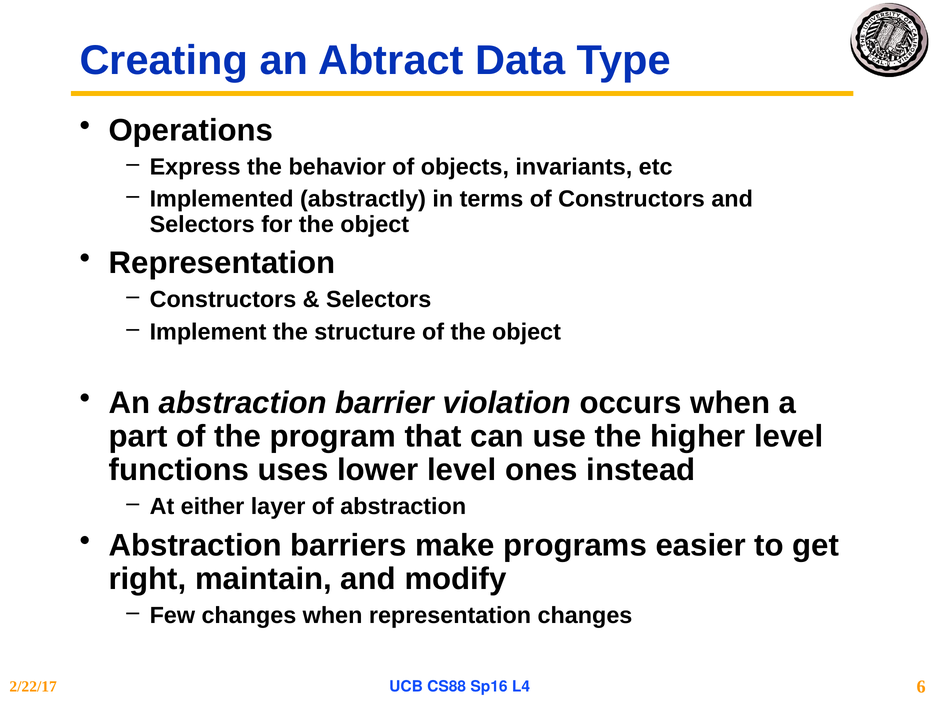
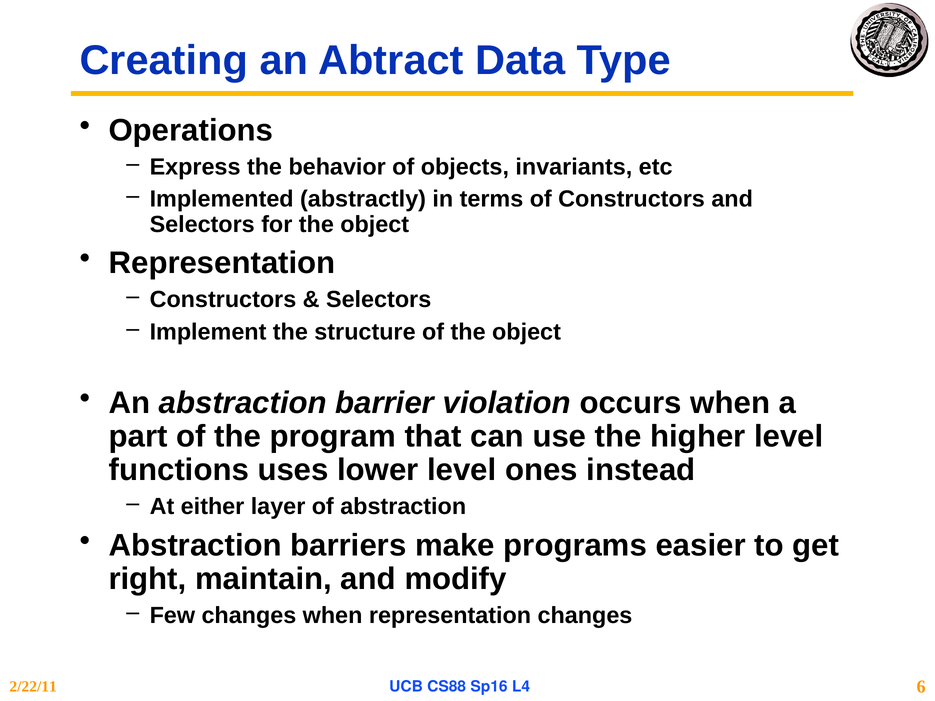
2/22/17: 2/22/17 -> 2/22/11
